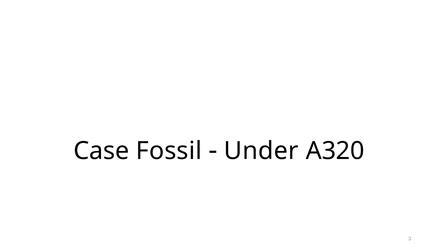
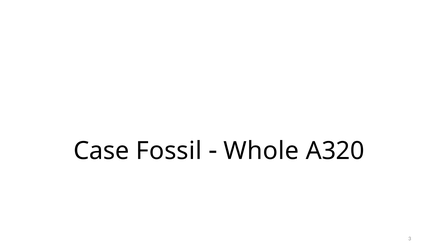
Under: Under -> Whole
